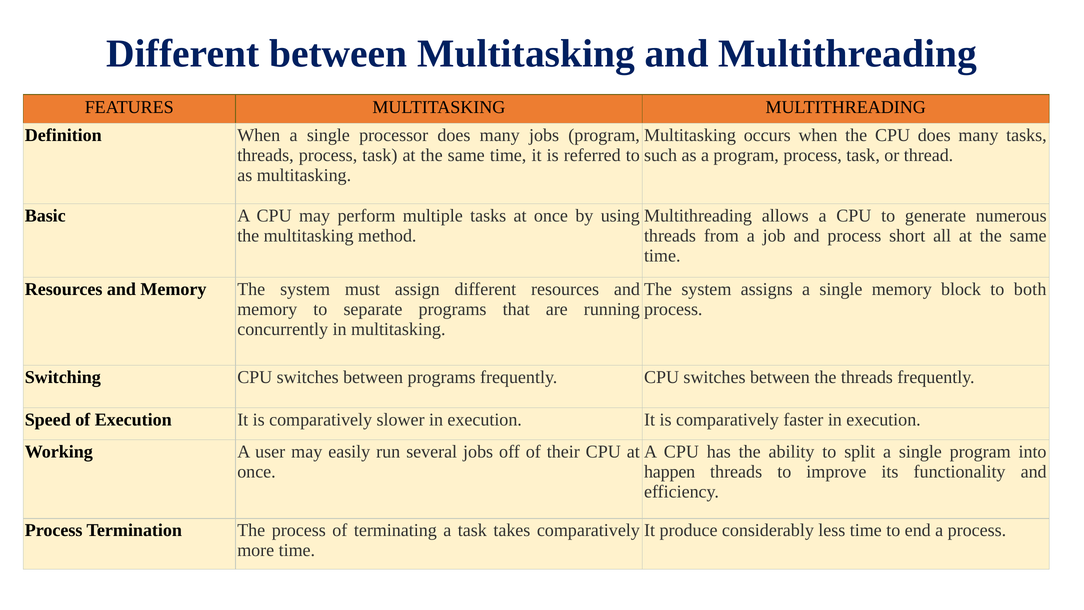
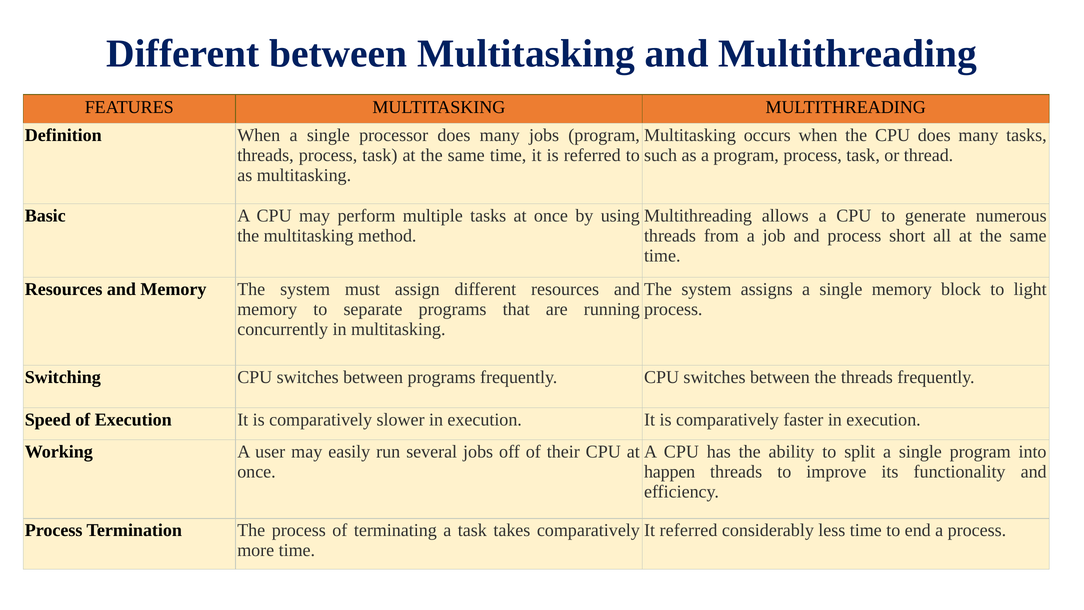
both: both -> light
It produce: produce -> referred
